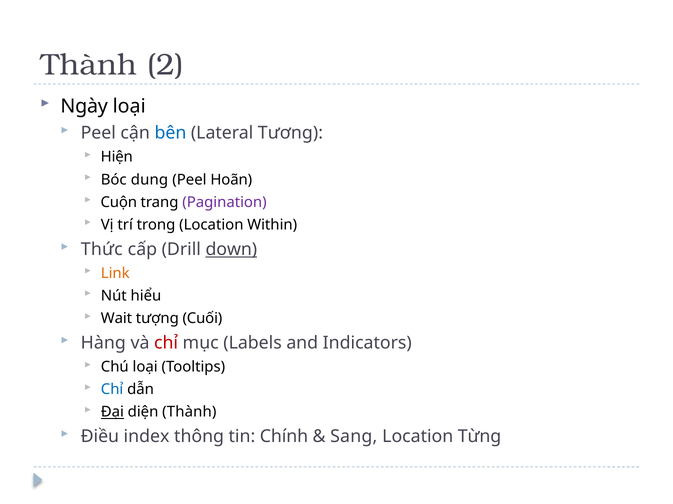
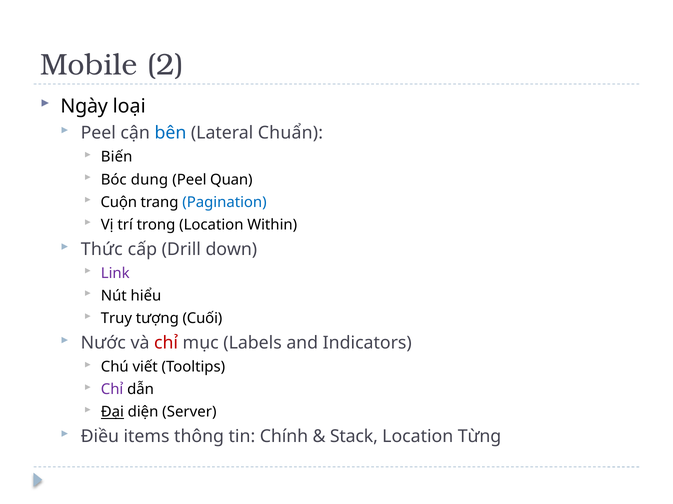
Thành at (89, 65): Thành -> Mobile
Tương: Tương -> Chuẩn
Hiện: Hiện -> Biến
Hoãn: Hoãn -> Quan
Pagination colour: purple -> blue
down underline: present -> none
Link colour: orange -> purple
Wait: Wait -> Truy
Hàng: Hàng -> Nước
Chú loại: loại -> viết
Chỉ at (112, 390) colour: blue -> purple
diện Thành: Thành -> Server
index: index -> items
Sang: Sang -> Stack
